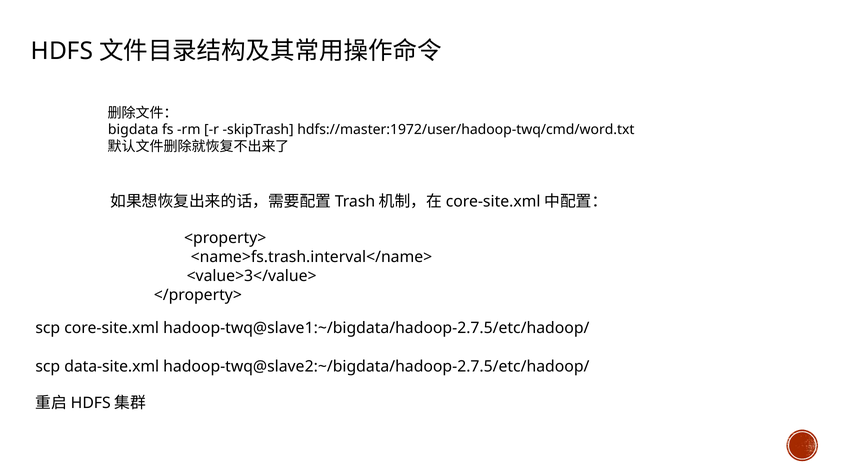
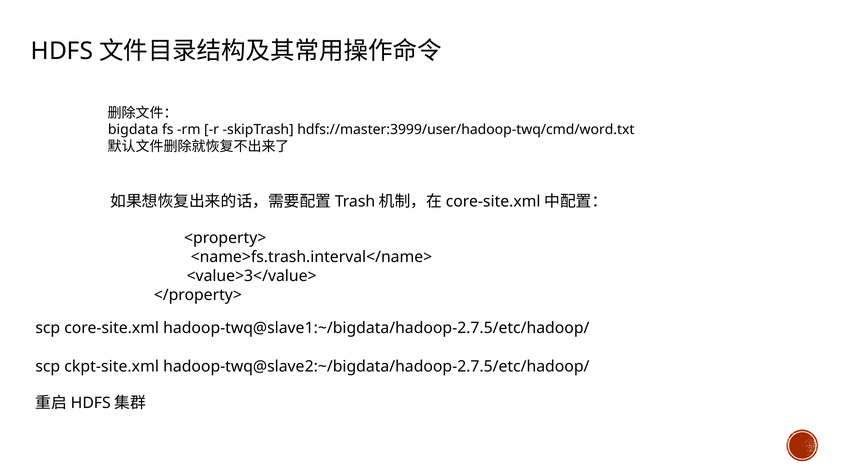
hdfs://master:1972/user/hadoop-twq/cmd/word.txt: hdfs://master:1972/user/hadoop-twq/cmd/word.txt -> hdfs://master:3999/user/hadoop-twq/cmd/word.txt
data-site.xml: data-site.xml -> ckpt-site.xml
